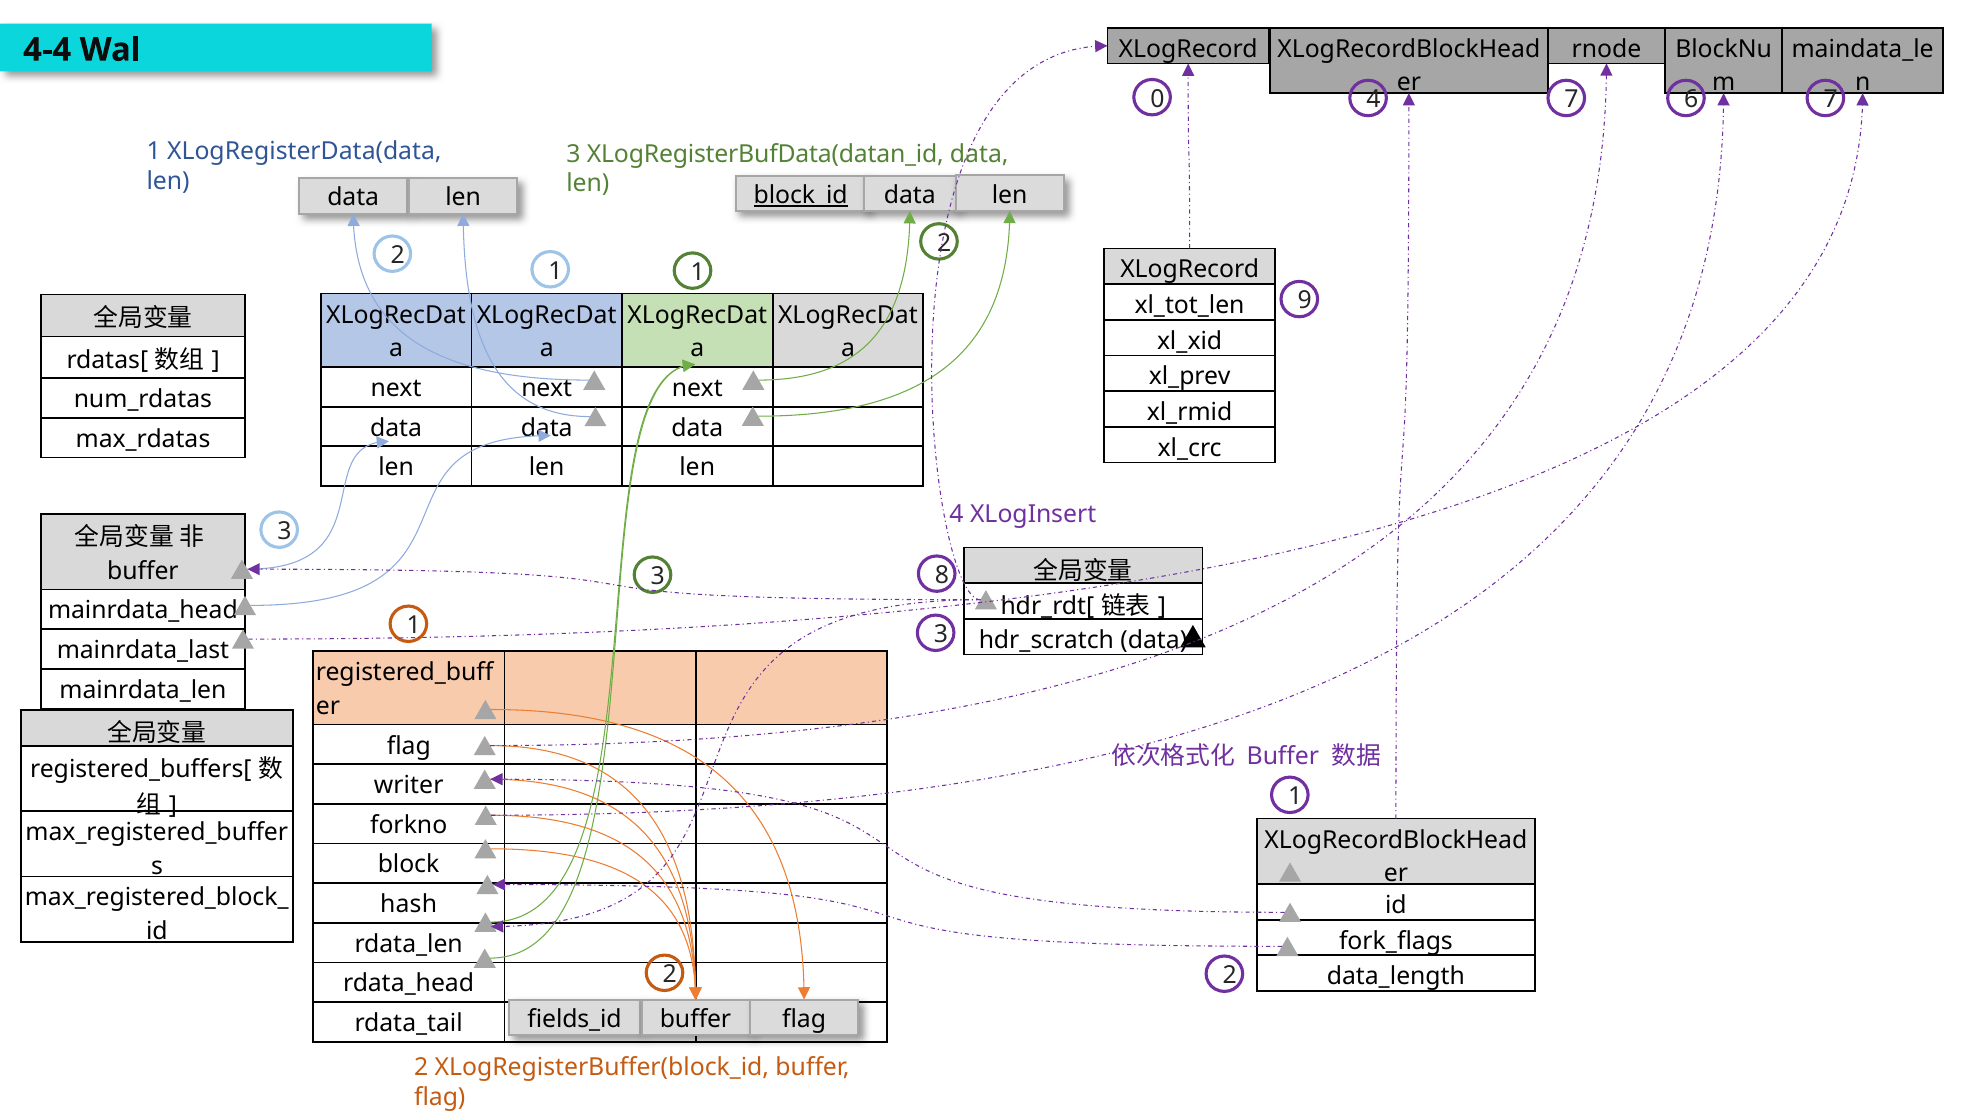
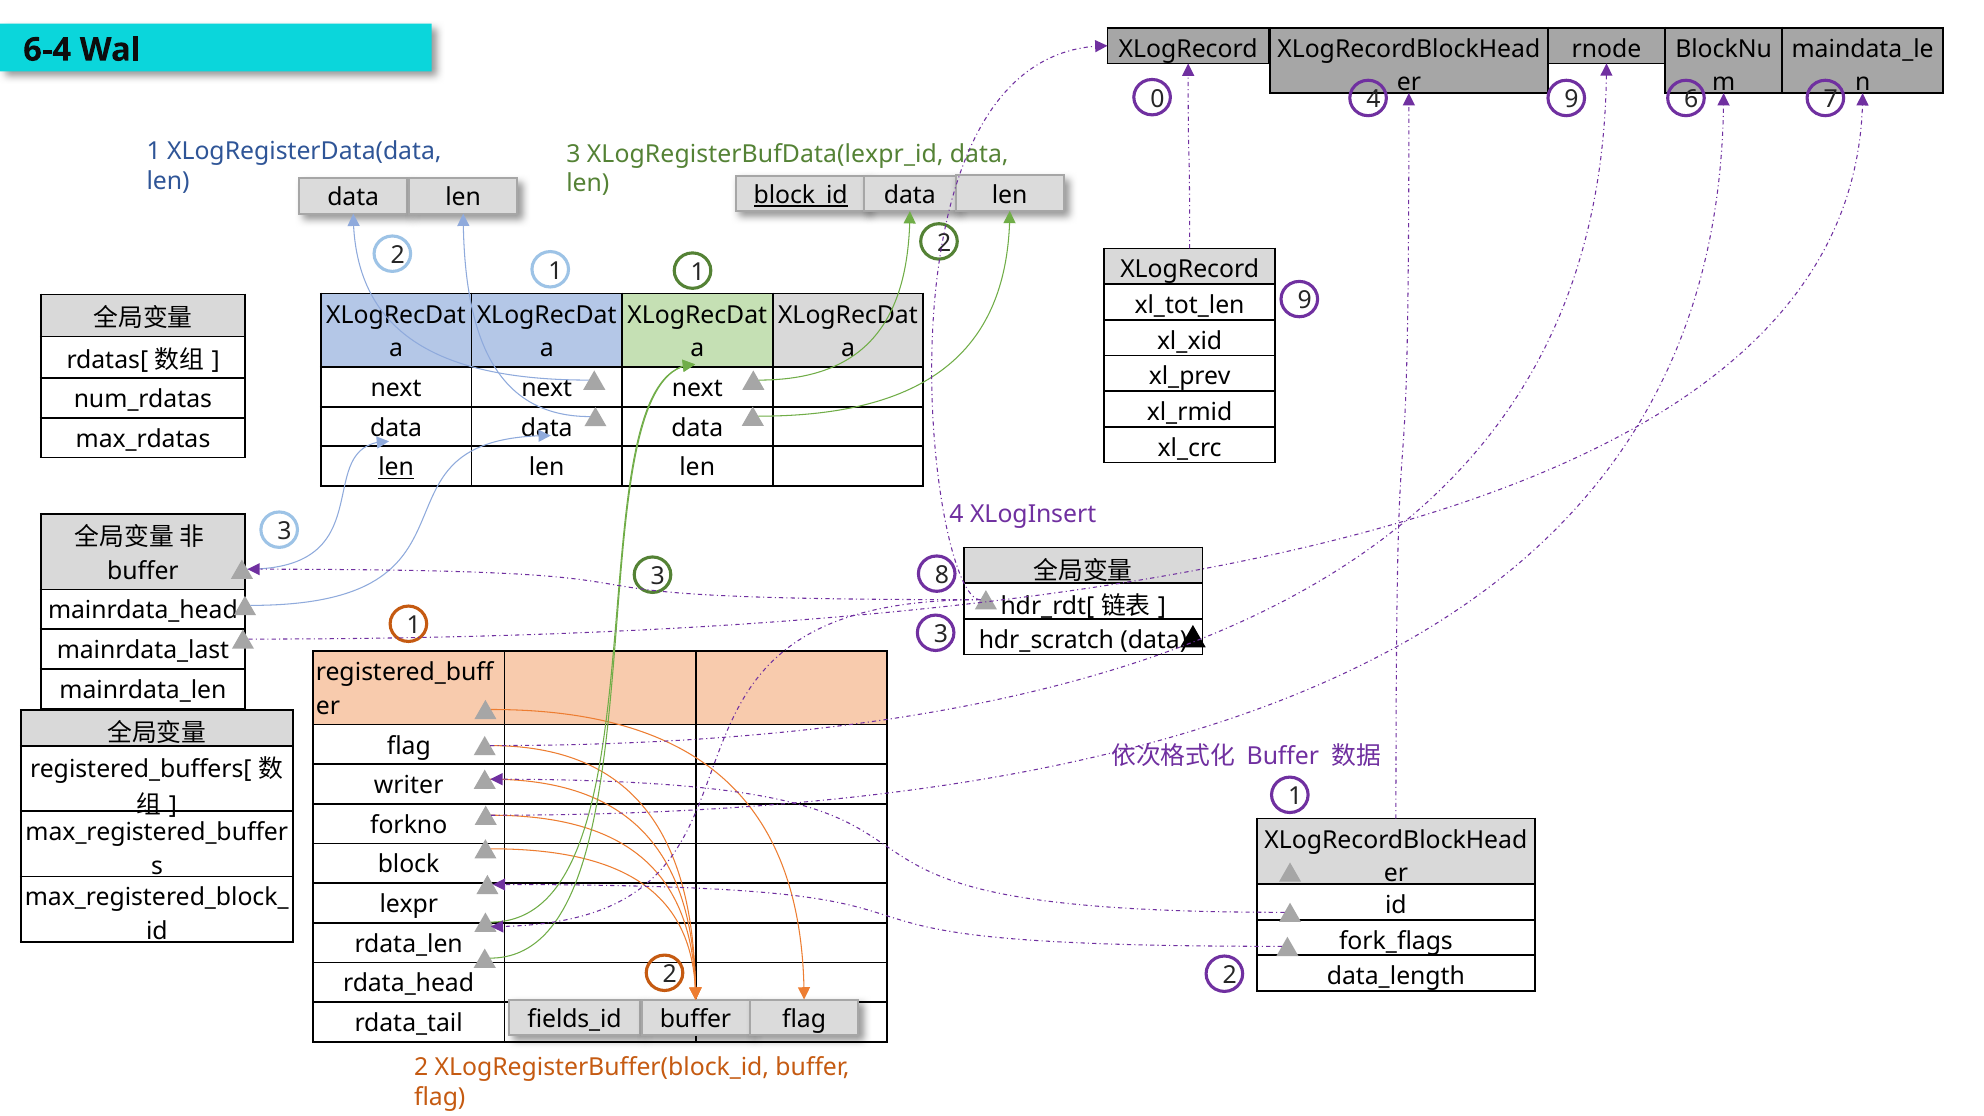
4-4: 4-4 -> 6-4
4 7: 7 -> 9
XLogRegisterBufData(datan_id: XLogRegisterBufData(datan_id -> XLogRegisterBufData(lexpr_id
len at (396, 468) underline: none -> present
hash: hash -> lexpr
